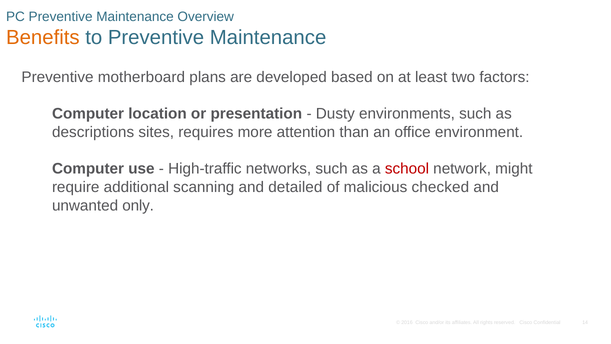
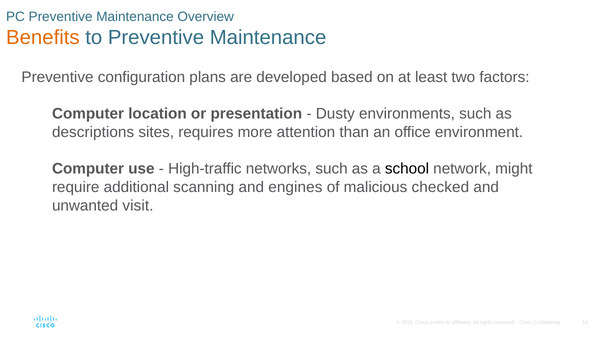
motherboard: motherboard -> configuration
school colour: red -> black
detailed: detailed -> engines
only: only -> visit
